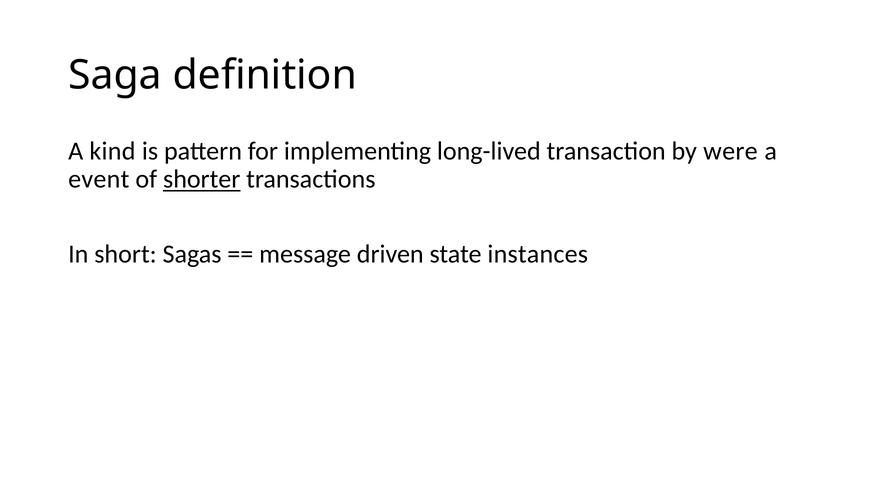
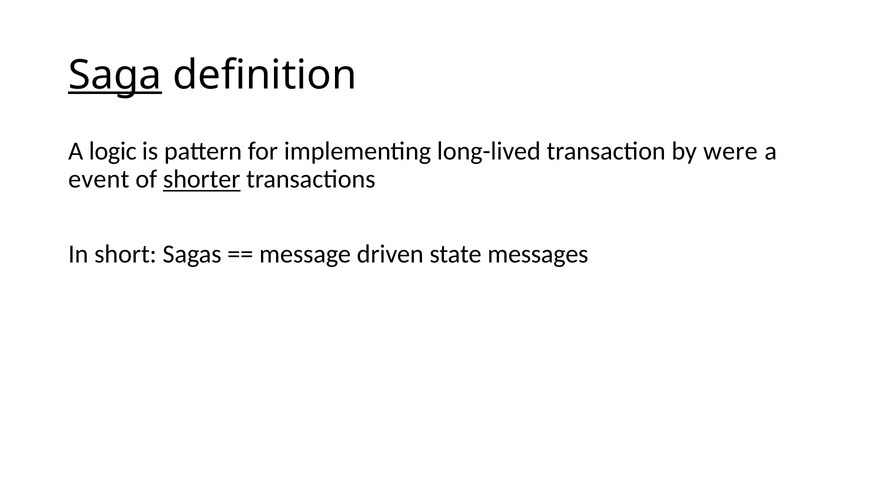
Saga underline: none -> present
kind: kind -> logic
instances: instances -> messages
